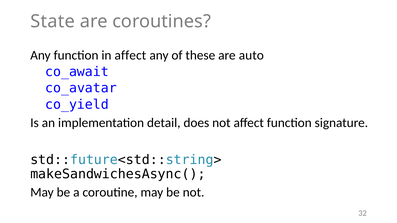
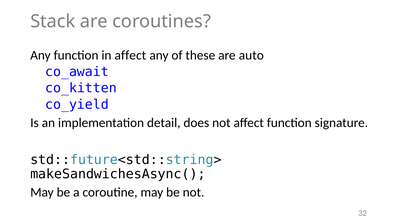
State: State -> Stack
co_avatar: co_avatar -> co_kitten
